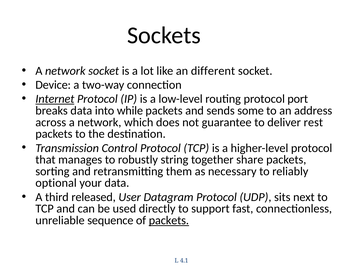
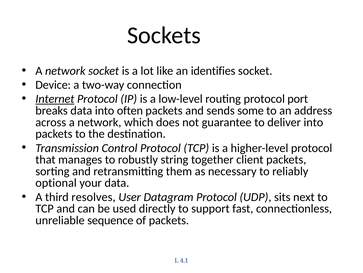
different: different -> identifies
while: while -> often
deliver rest: rest -> into
share: share -> client
released: released -> resolves
packets at (169, 220) underline: present -> none
